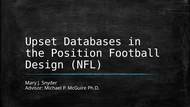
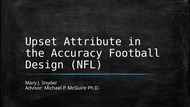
Databases: Databases -> Attribute
Position: Position -> Accuracy
